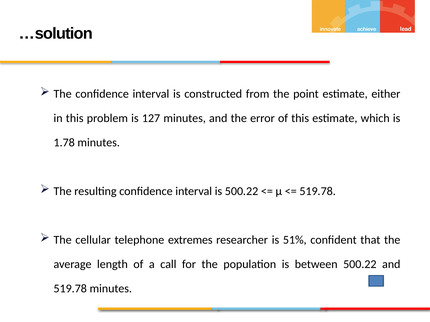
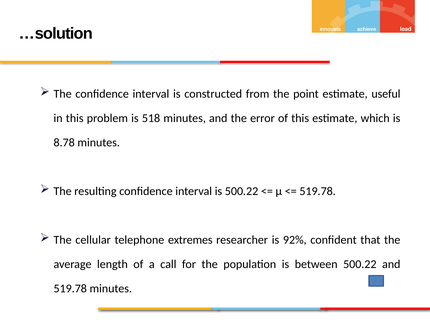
either: either -> useful
127: 127 -> 518
1.78: 1.78 -> 8.78
51%: 51% -> 92%
